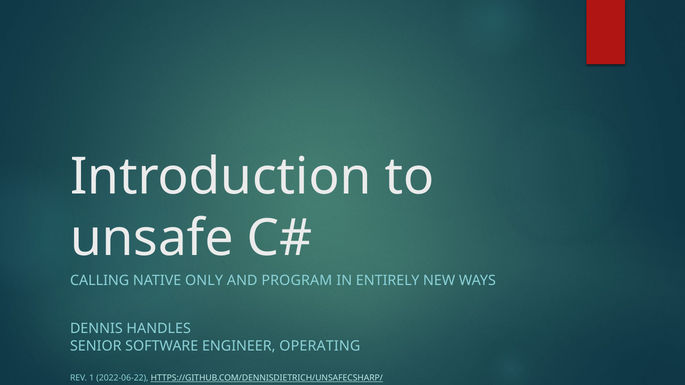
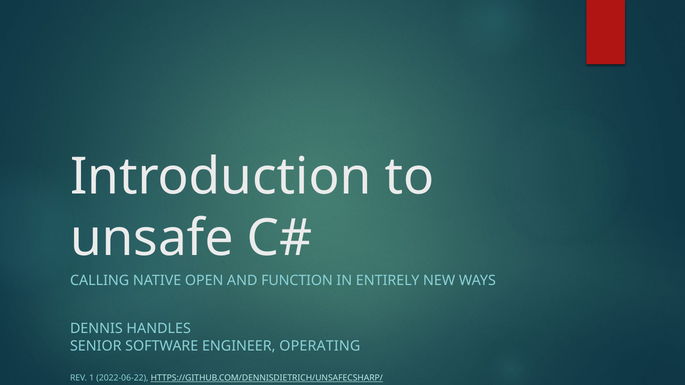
ONLY: ONLY -> OPEN
PROGRAM: PROGRAM -> FUNCTION
